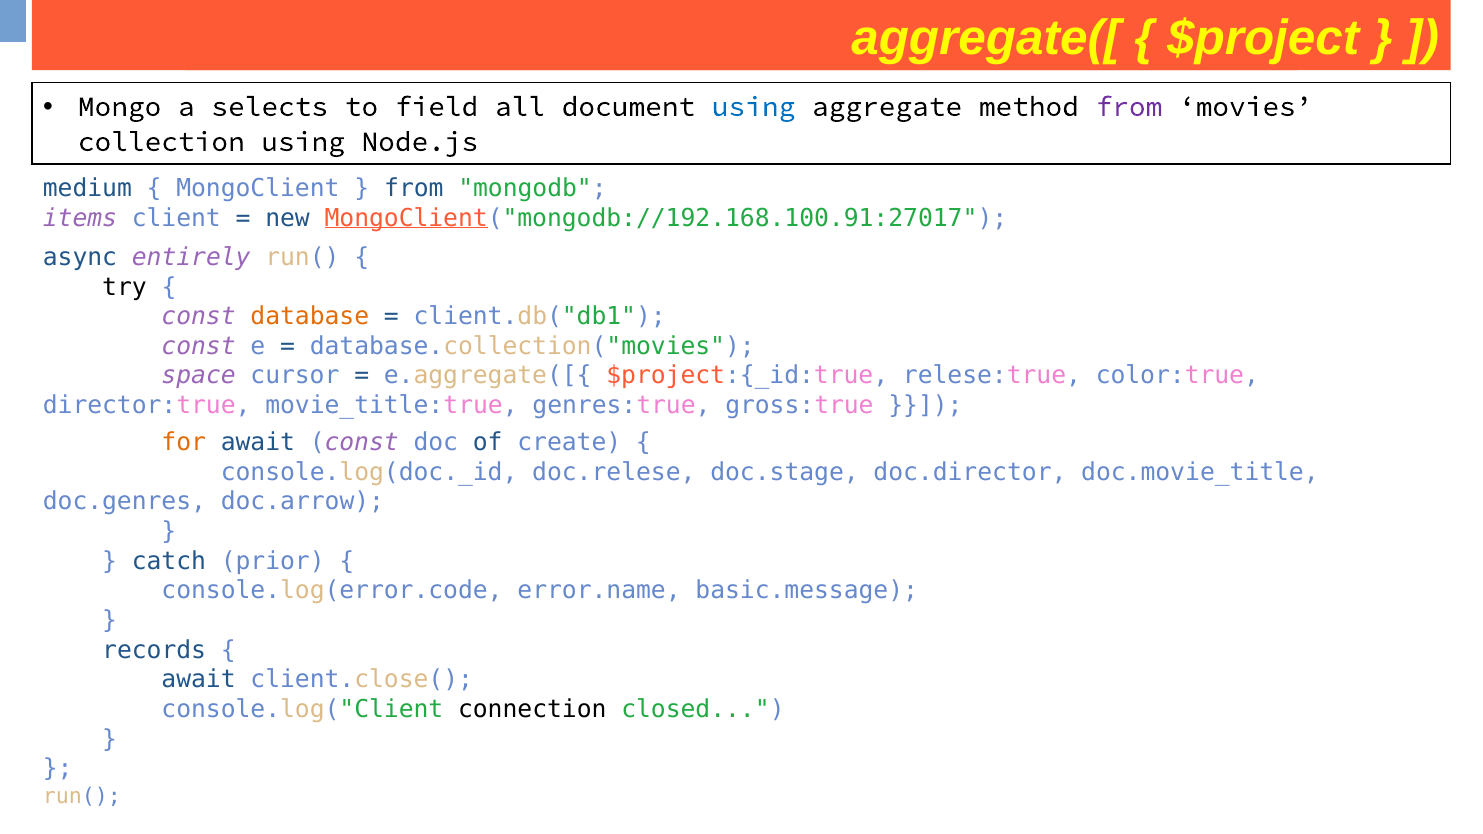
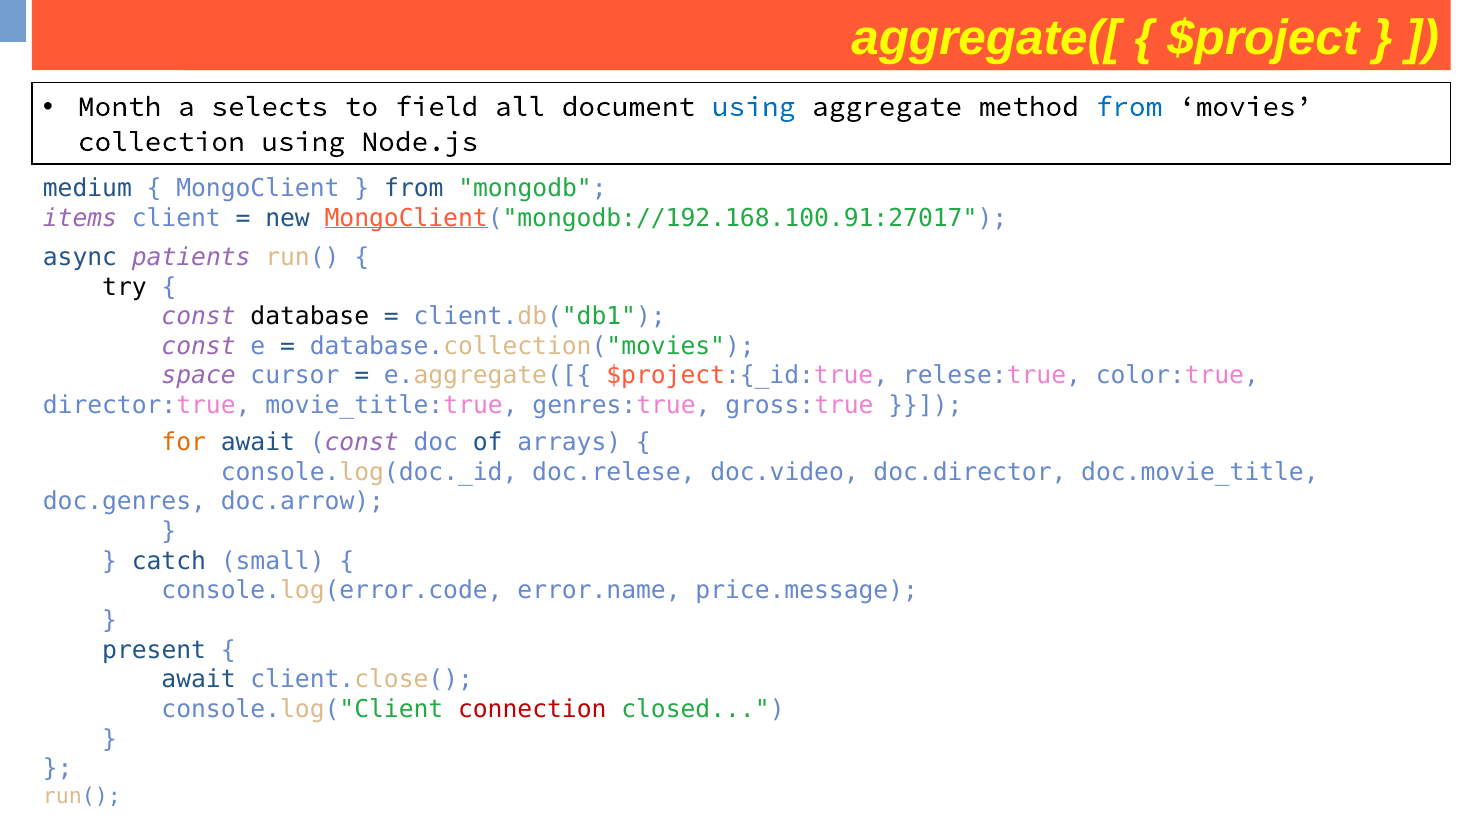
Mongo: Mongo -> Month
from at (1129, 107) colour: purple -> blue
entirely: entirely -> patients
database colour: orange -> black
create: create -> arrays
doc.stage: doc.stage -> doc.video
prior: prior -> small
basic.message: basic.message -> price.message
records: records -> present
connection colour: black -> red
